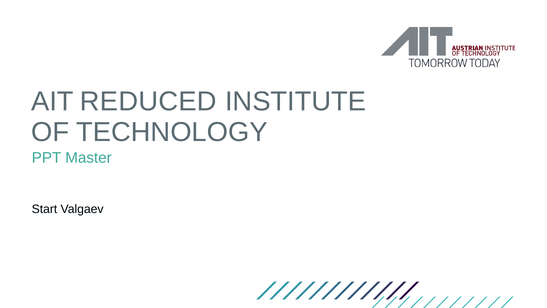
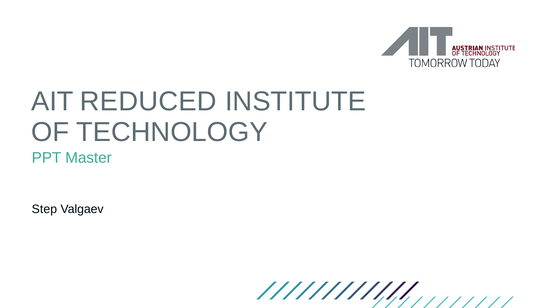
Start: Start -> Step
